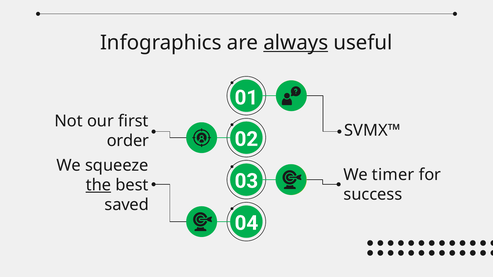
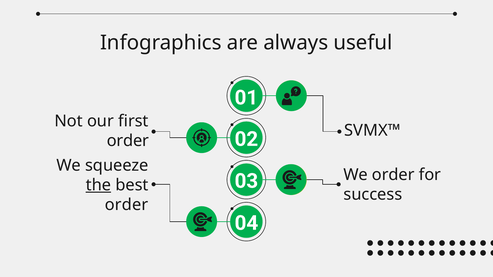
always underline: present -> none
We timer: timer -> order
saved at (127, 205): saved -> order
